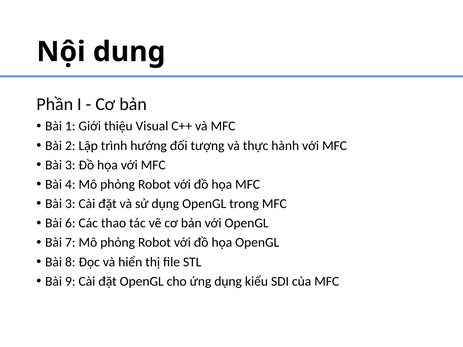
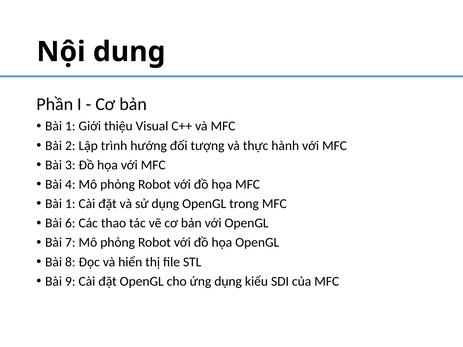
3 at (70, 204): 3 -> 1
